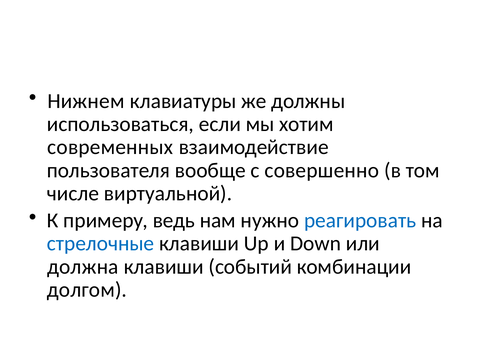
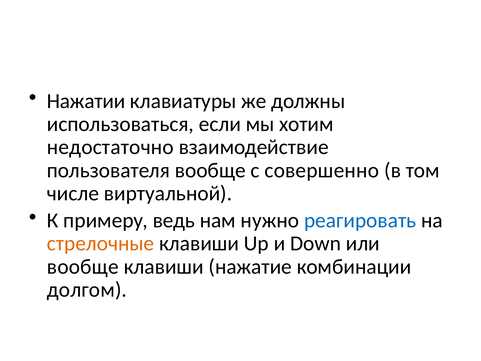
Нижнем: Нижнем -> Нажатии
современных: современных -> недостаточно
стрелочные colour: blue -> orange
должна at (83, 266): должна -> вообще
событий: событий -> нажатие
